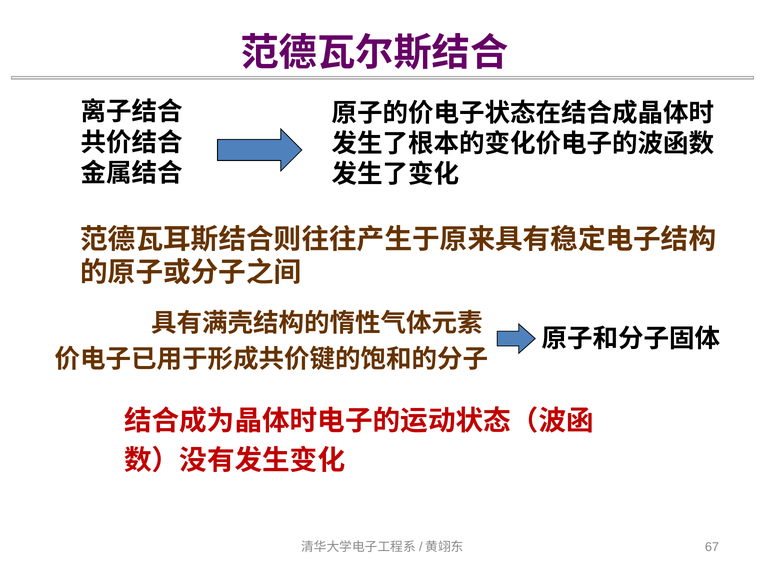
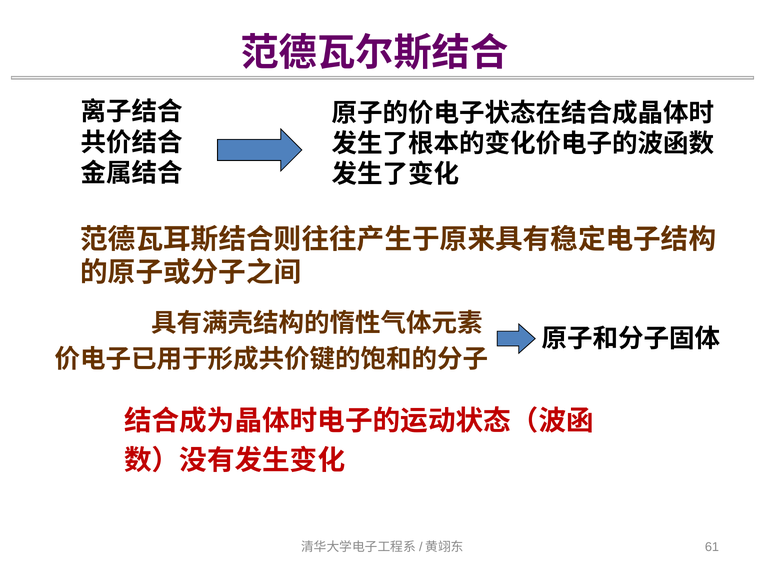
67: 67 -> 61
